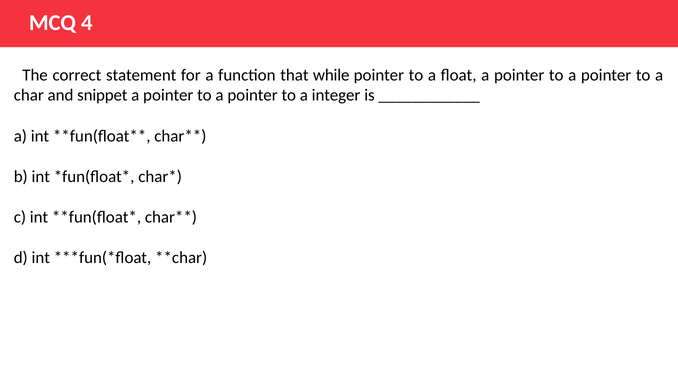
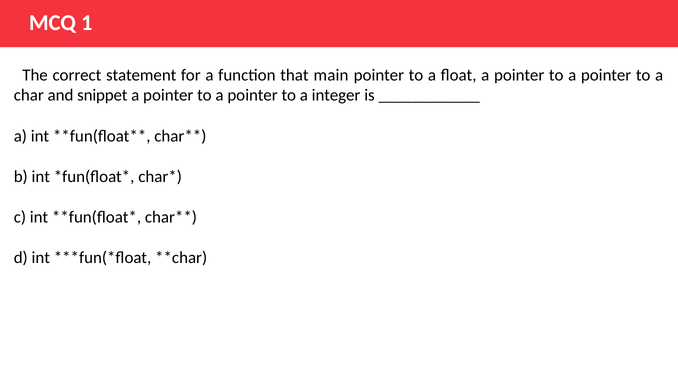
4: 4 -> 1
while: while -> main
